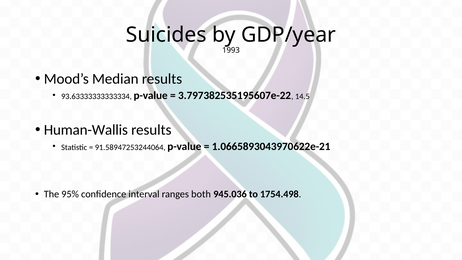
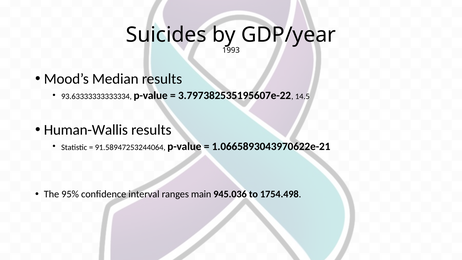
both: both -> main
